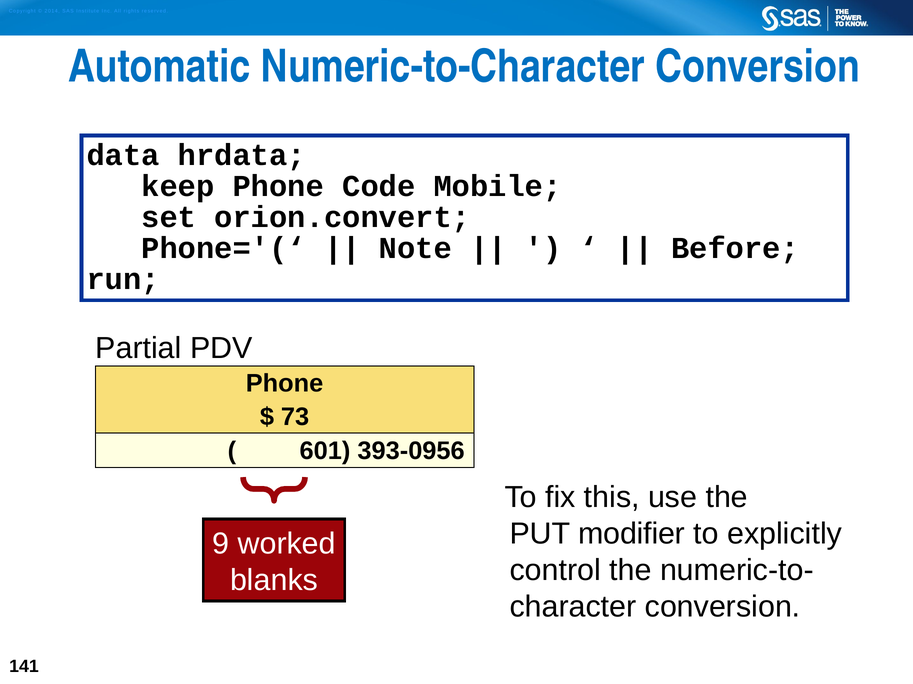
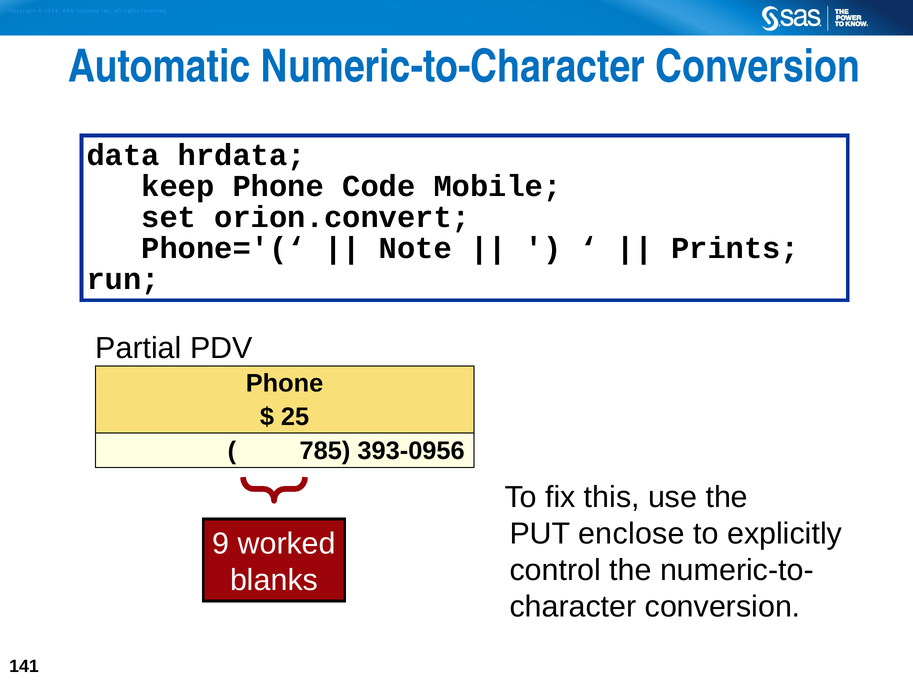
Before: Before -> Prints
73: 73 -> 25
601: 601 -> 785
modifier: modifier -> enclose
